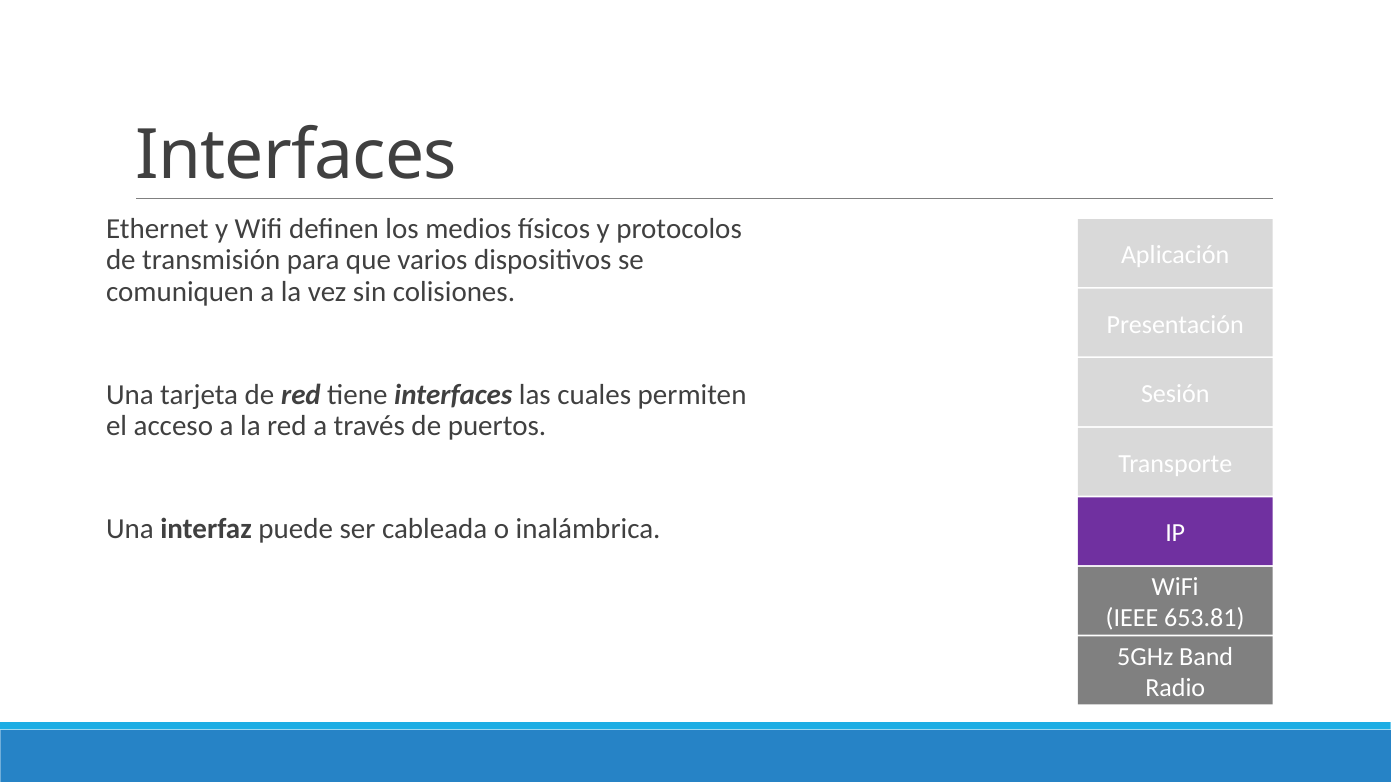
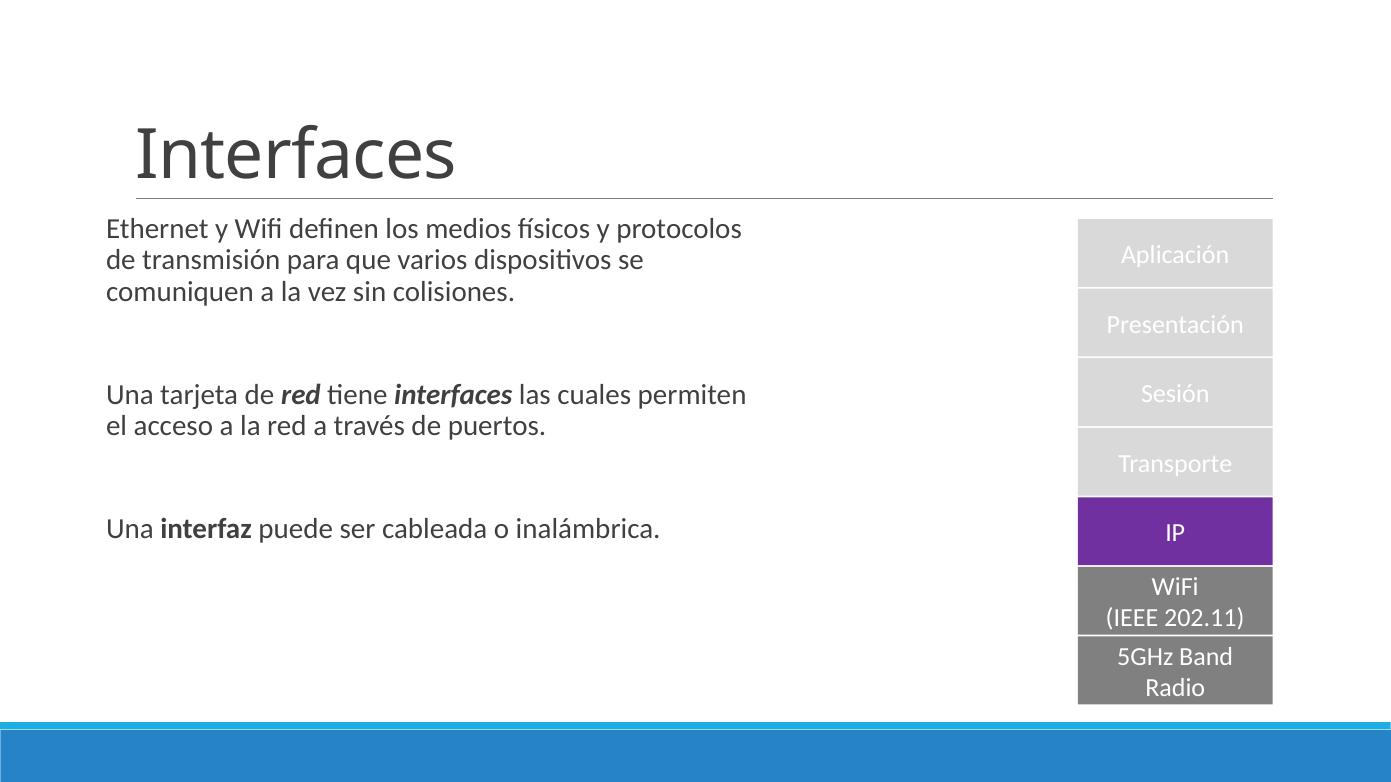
653.81: 653.81 -> 202.11
